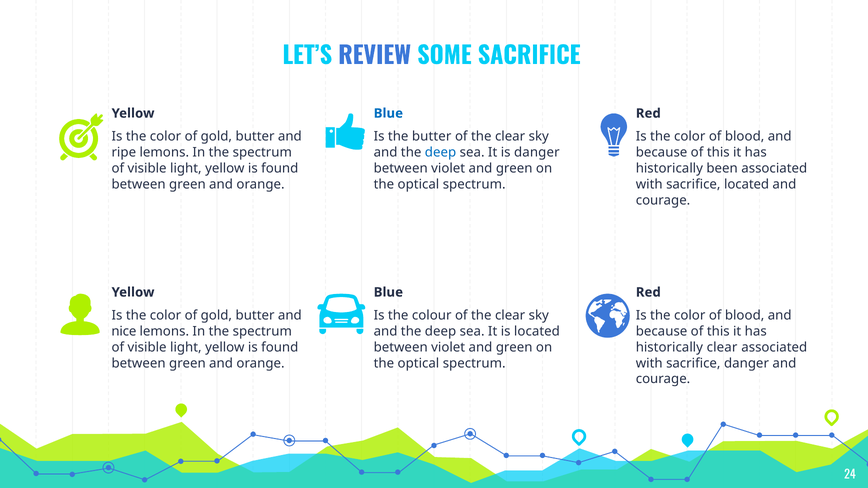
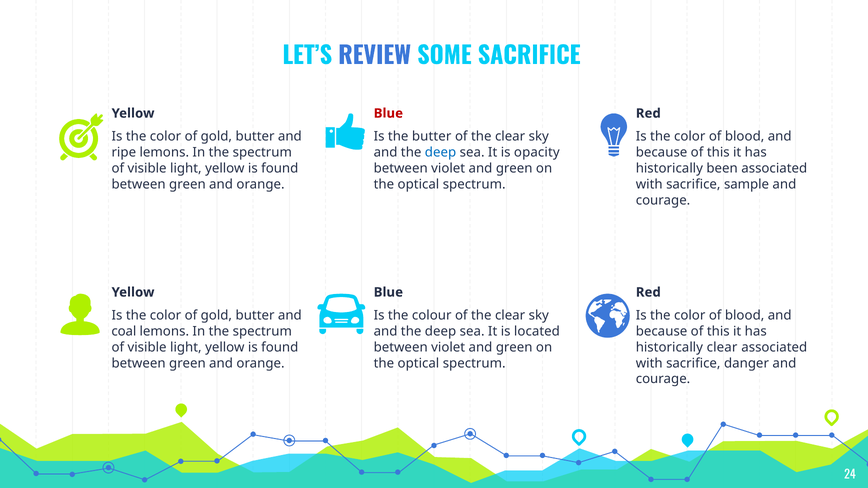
Blue at (388, 113) colour: blue -> red
is danger: danger -> opacity
sacrifice located: located -> sample
nice: nice -> coal
